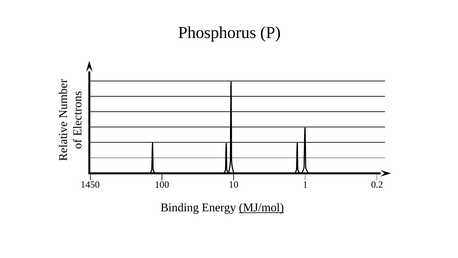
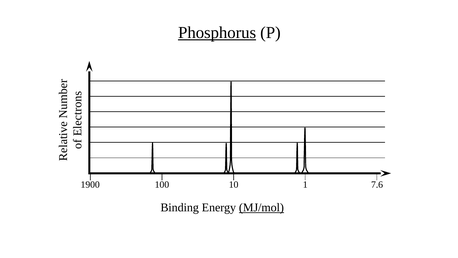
Phosphorus underline: none -> present
1450: 1450 -> 1900
0.2: 0.2 -> 7.6
